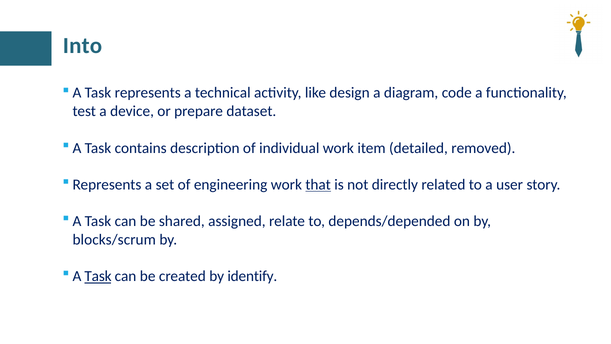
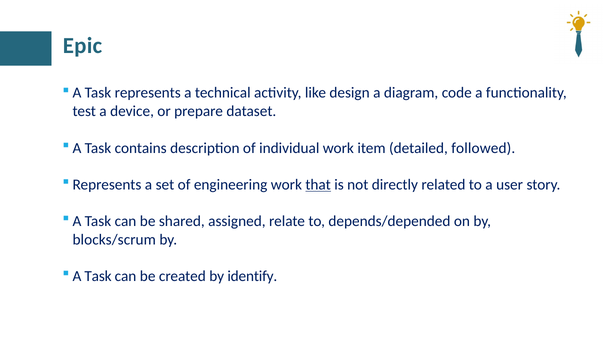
Into: Into -> Epic
removed: removed -> followed
Task at (98, 276) underline: present -> none
